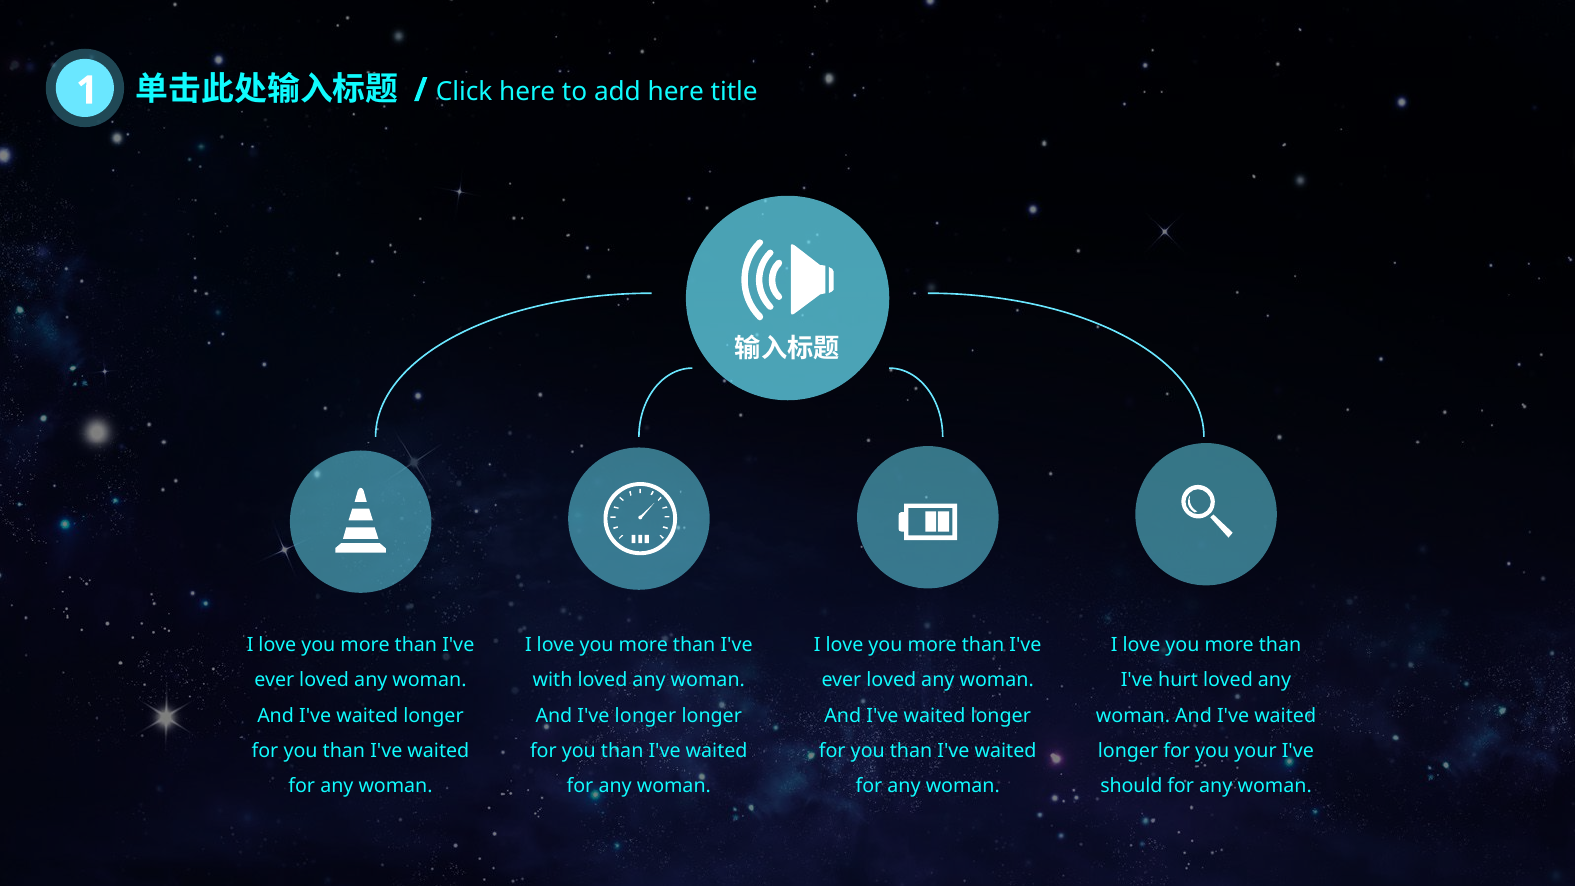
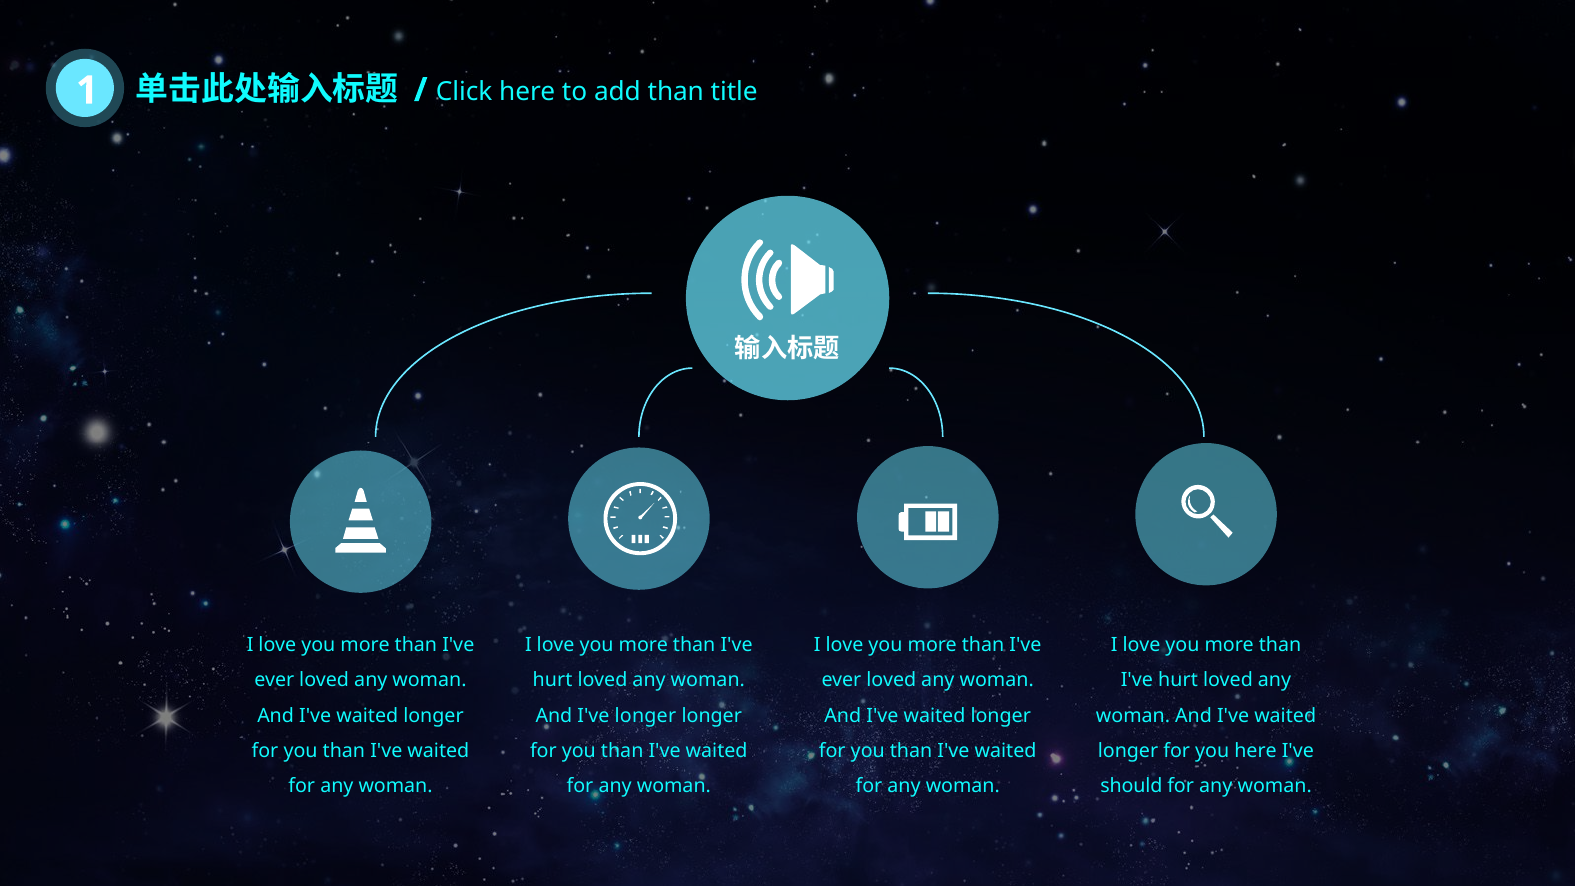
add here: here -> than
with at (553, 680): with -> hurt
you your: your -> here
